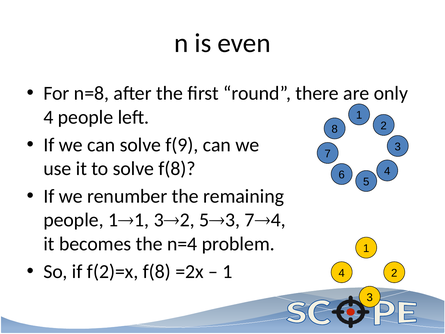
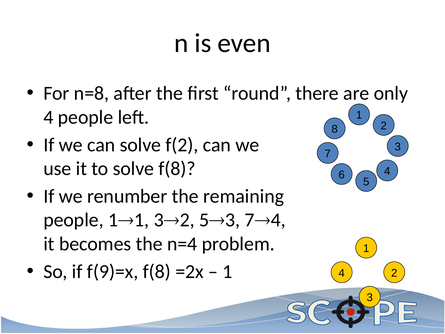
f(9: f(9 -> f(2
f(2)=x: f(2)=x -> f(9)=x
